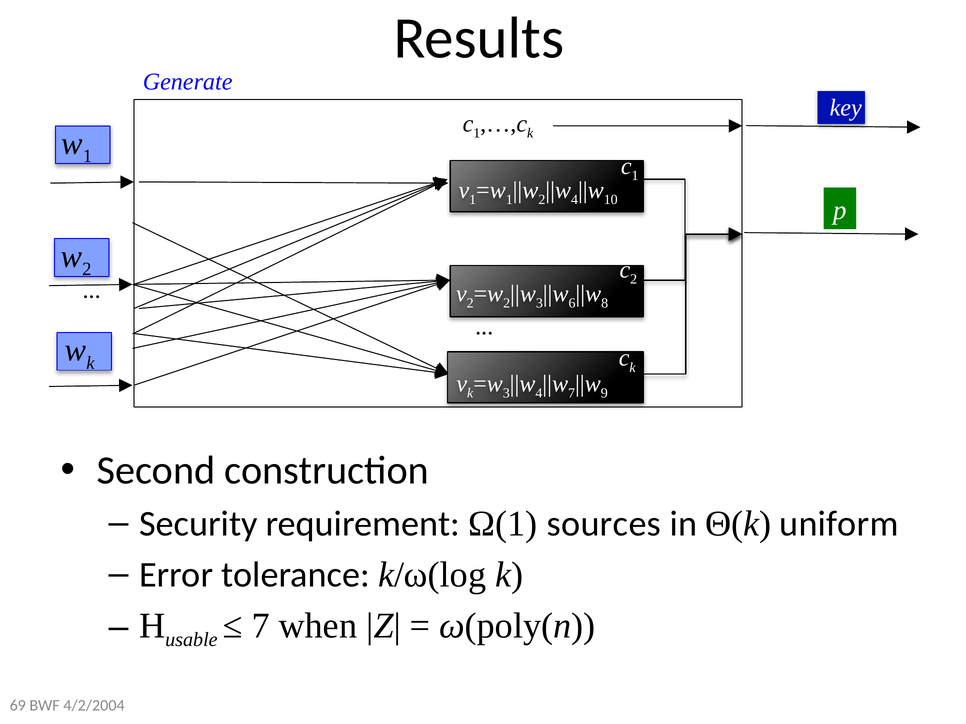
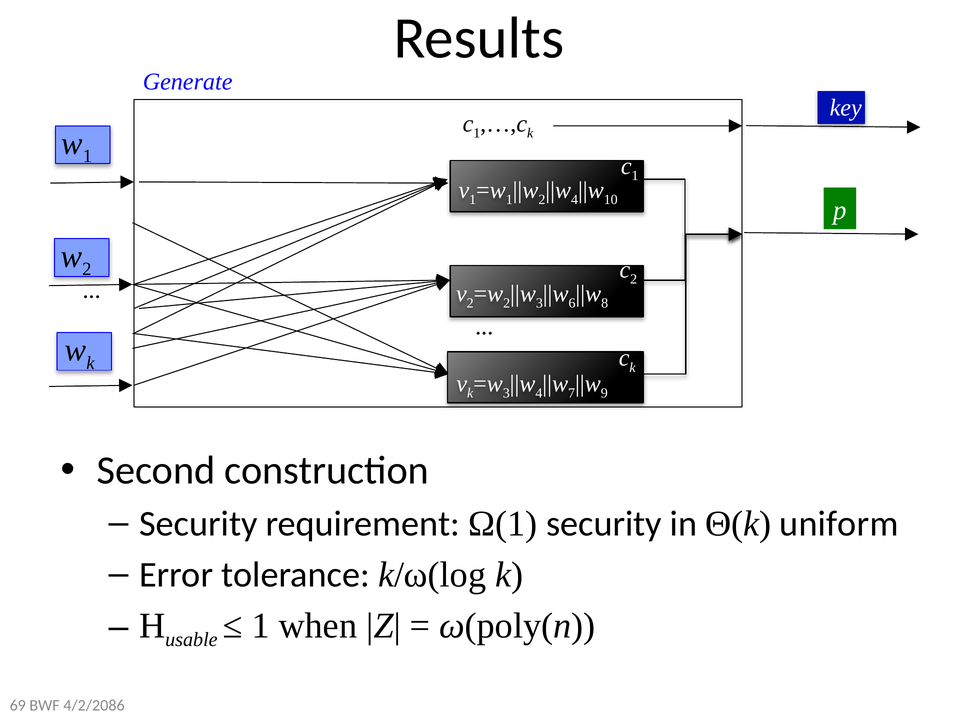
Ω(1 sources: sources -> security
7 at (261, 626): 7 -> 1
4/2/2004: 4/2/2004 -> 4/2/2086
